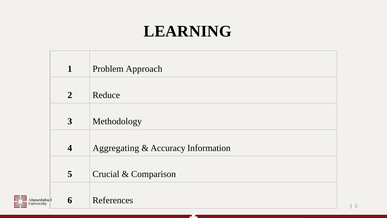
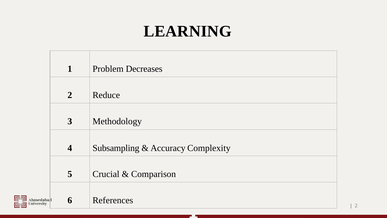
Approach: Approach -> Decreases
Aggregating: Aggregating -> Subsampling
Information: Information -> Complexity
